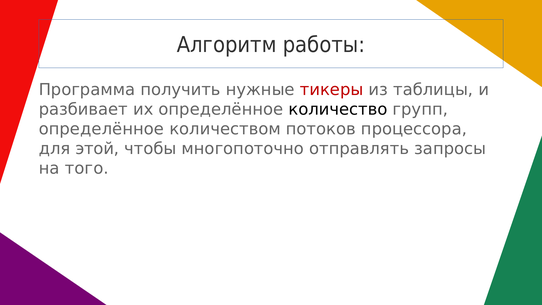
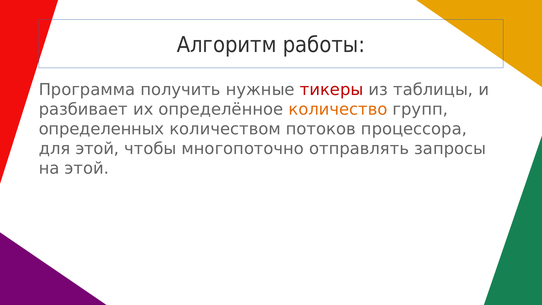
количество colour: black -> orange
определённое at (101, 129): определённое -> определенных
на того: того -> этой
